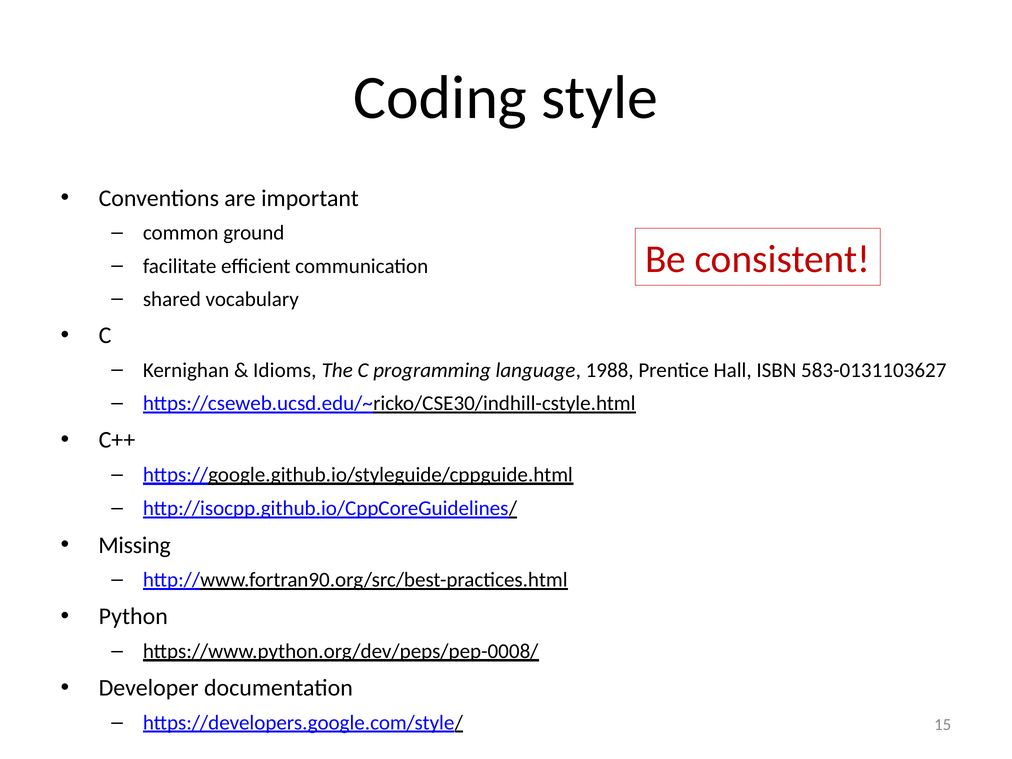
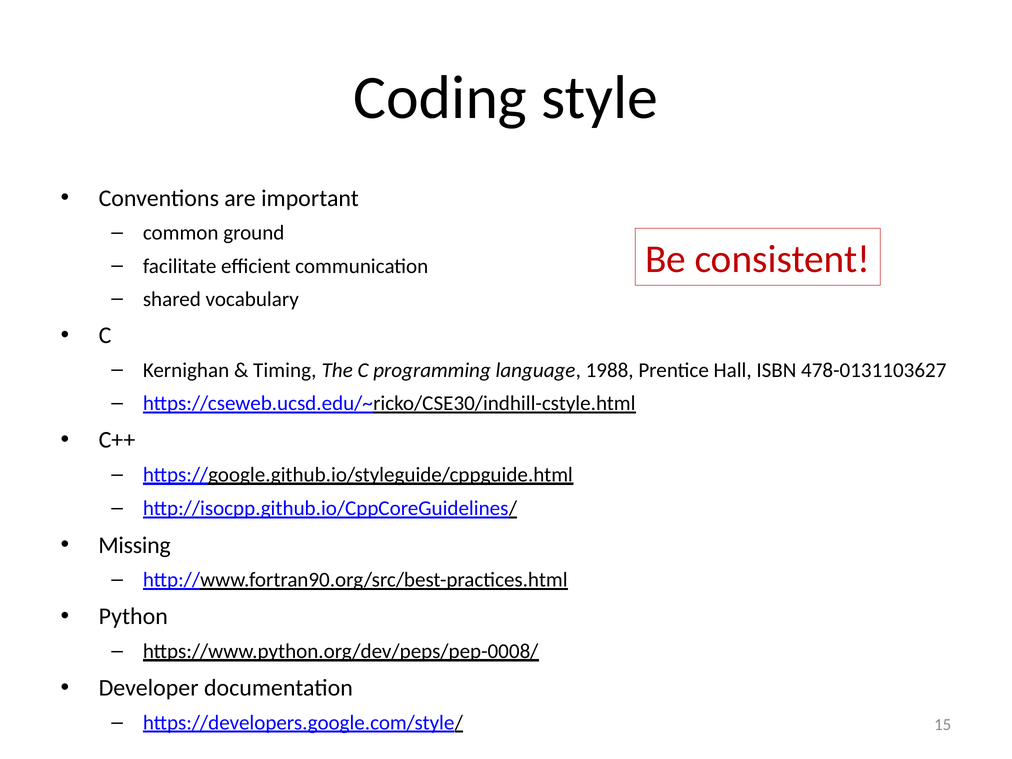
Idioms: Idioms -> Timing
583-0131103627: 583-0131103627 -> 478-0131103627
